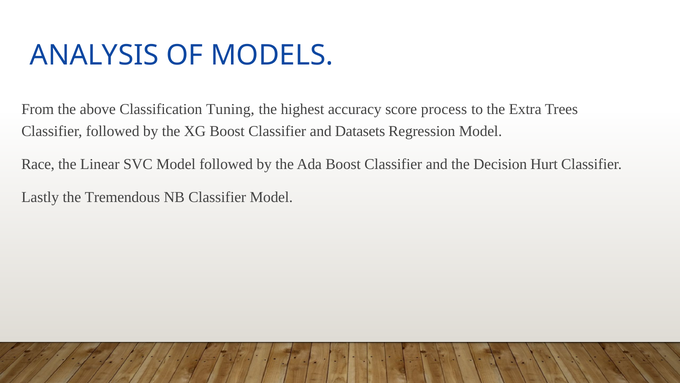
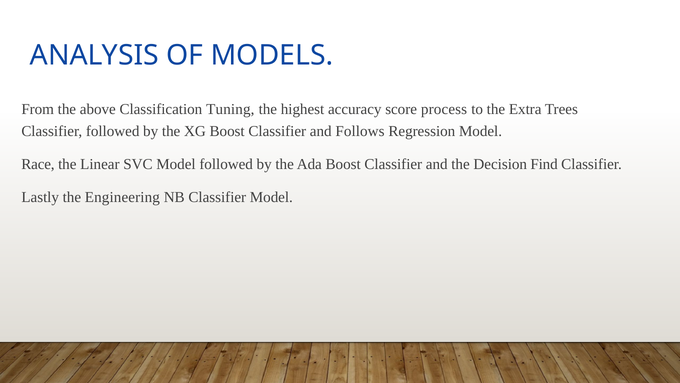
Datasets: Datasets -> Follows
Hurt: Hurt -> Find
Tremendous: Tremendous -> Engineering
